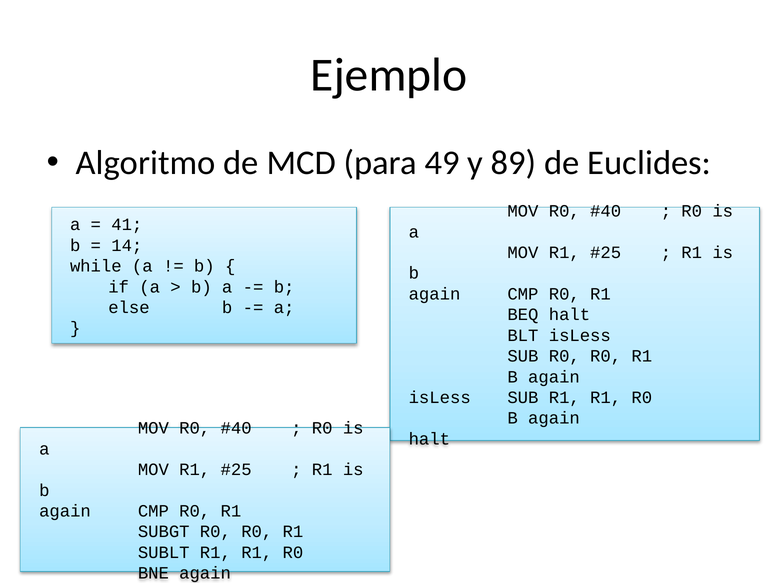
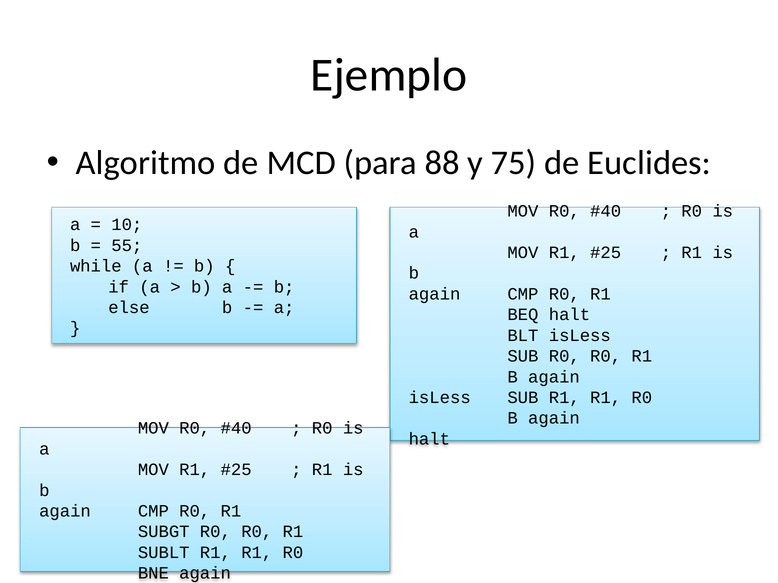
49: 49 -> 88
89: 89 -> 75
41: 41 -> 10
14: 14 -> 55
